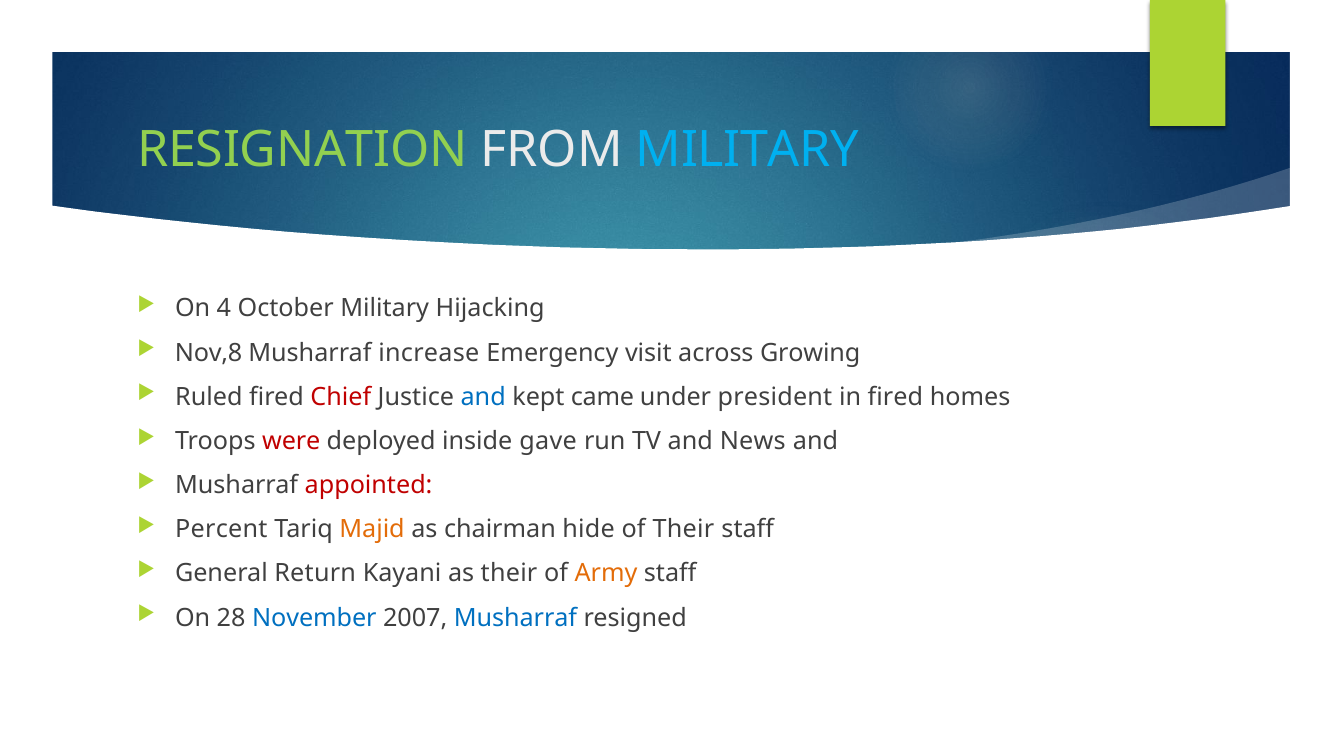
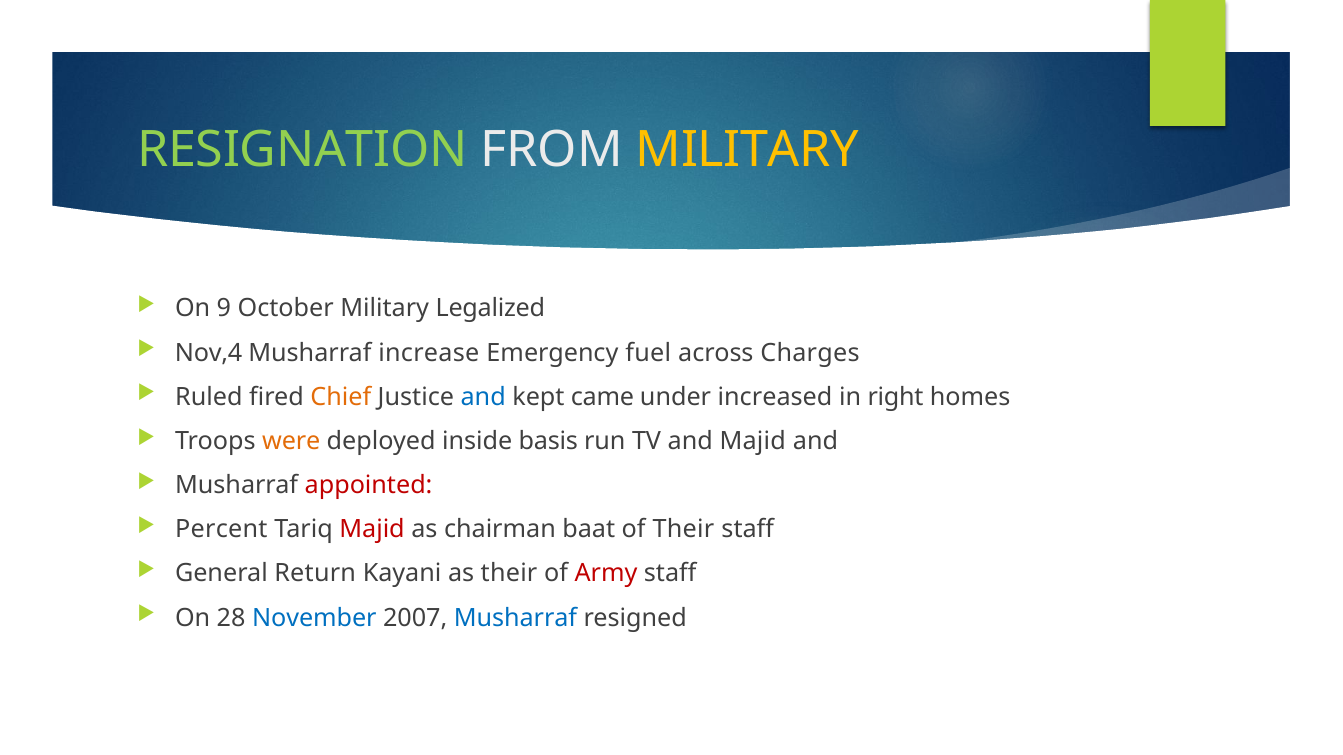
MILITARY at (747, 150) colour: light blue -> yellow
4: 4 -> 9
Hijacking: Hijacking -> Legalized
Nov,8: Nov,8 -> Nov,4
visit: visit -> fuel
Growing: Growing -> Charges
Chief colour: red -> orange
president: president -> increased
in fired: fired -> right
were colour: red -> orange
gave: gave -> basis
and News: News -> Majid
Majid at (372, 530) colour: orange -> red
hide: hide -> baat
Army colour: orange -> red
